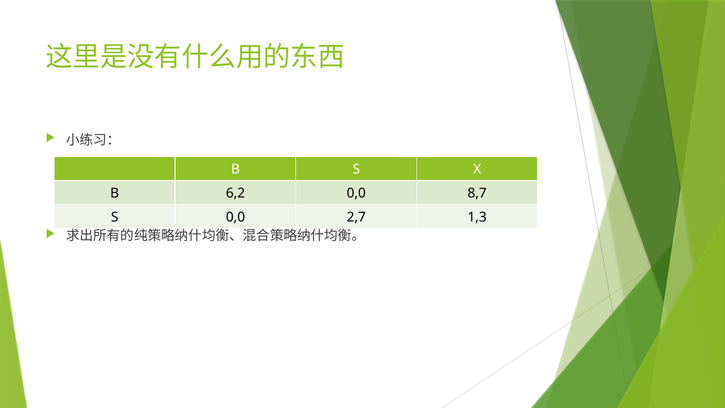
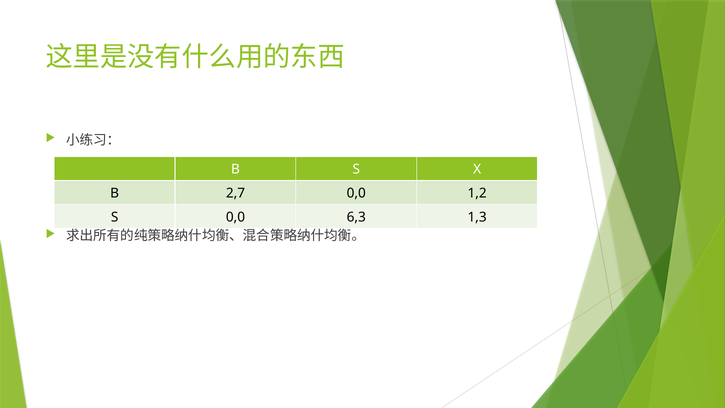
6,2: 6,2 -> 2,7
8,7: 8,7 -> 1,2
2,7: 2,7 -> 6,3
